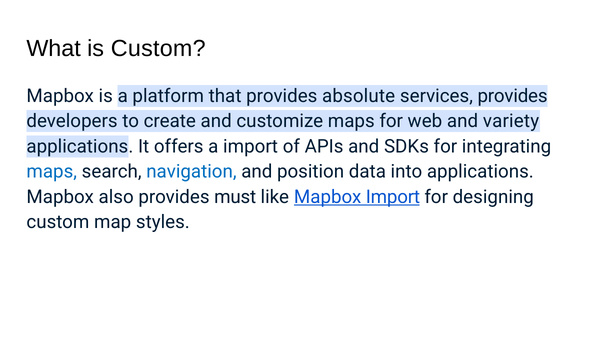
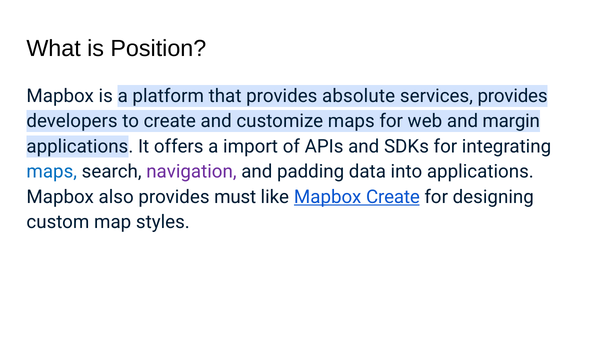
is Custom: Custom -> Position
variety: variety -> margin
navigation colour: blue -> purple
position: position -> padding
Mapbox Import: Import -> Create
